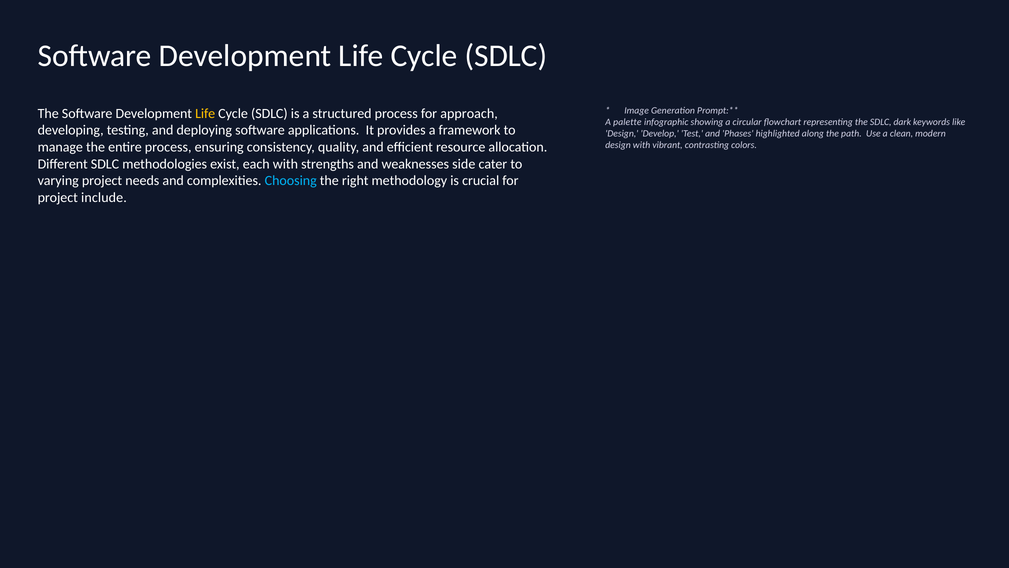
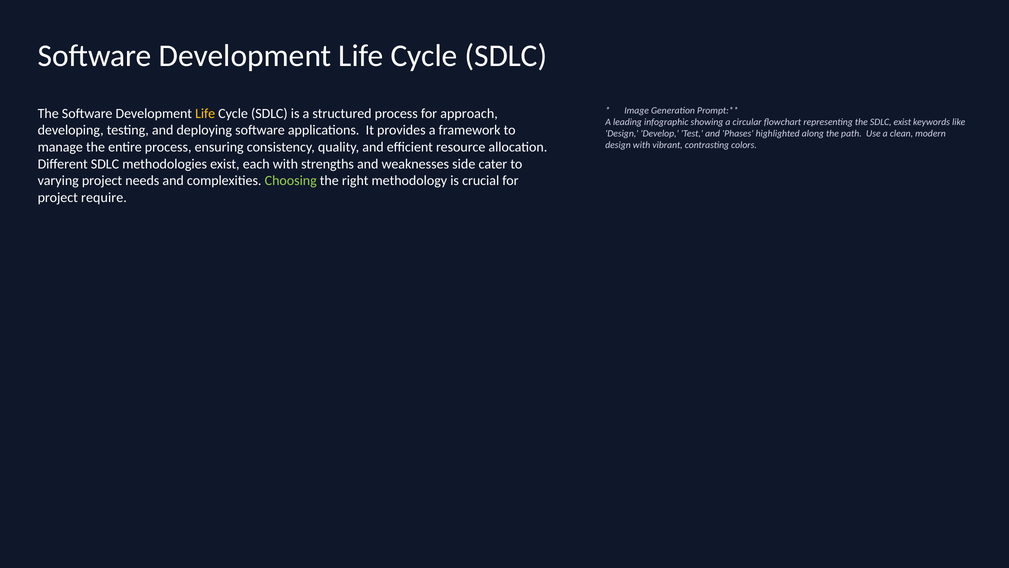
palette: palette -> leading
SDLC dark: dark -> exist
Choosing colour: light blue -> light green
include: include -> require
